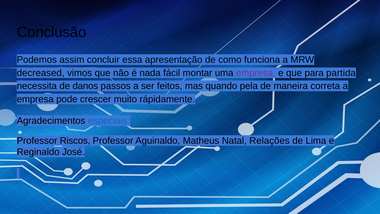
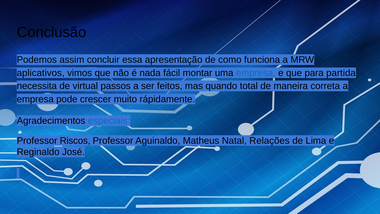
decreased: decreased -> aplicativos
empresa at (256, 73) colour: purple -> blue
danos: danos -> virtual
pela: pela -> total
